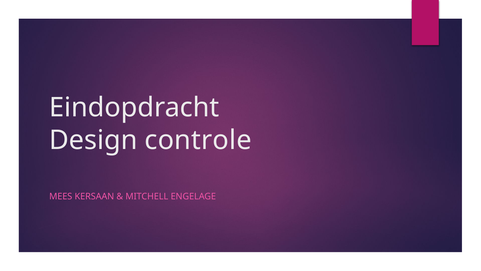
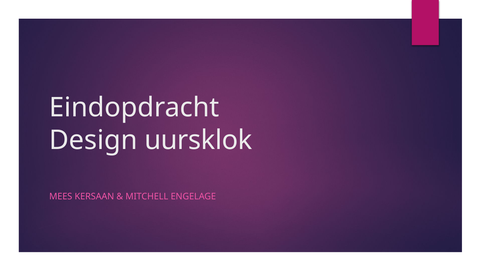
controle: controle -> uursklok
